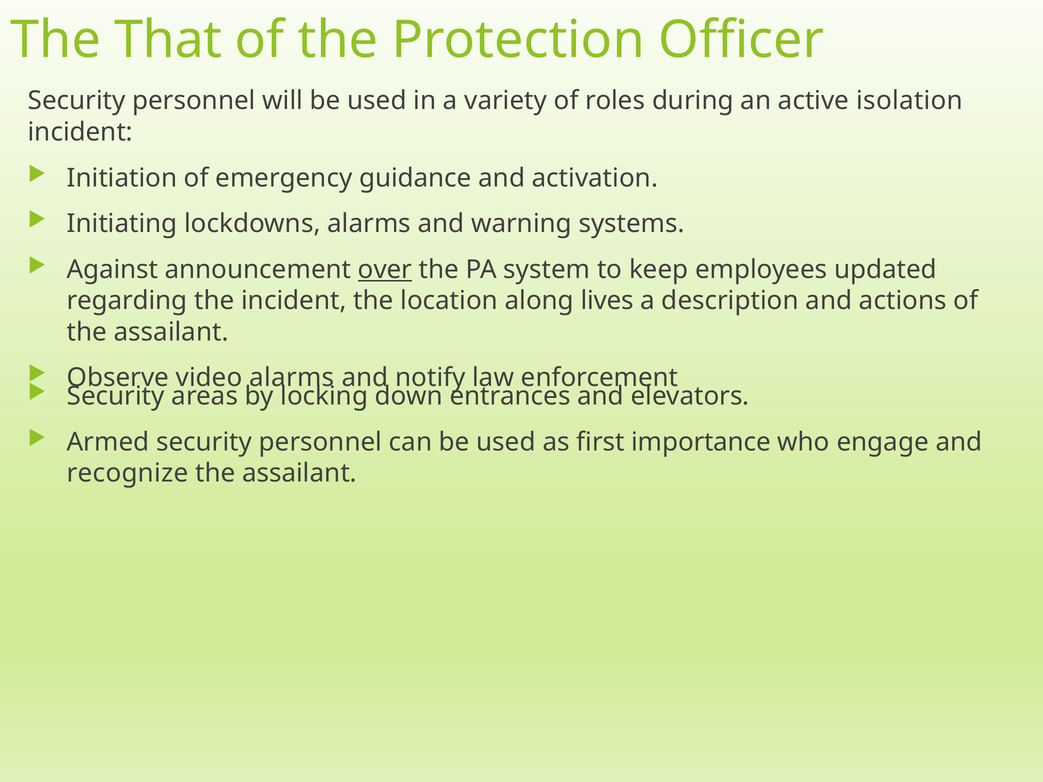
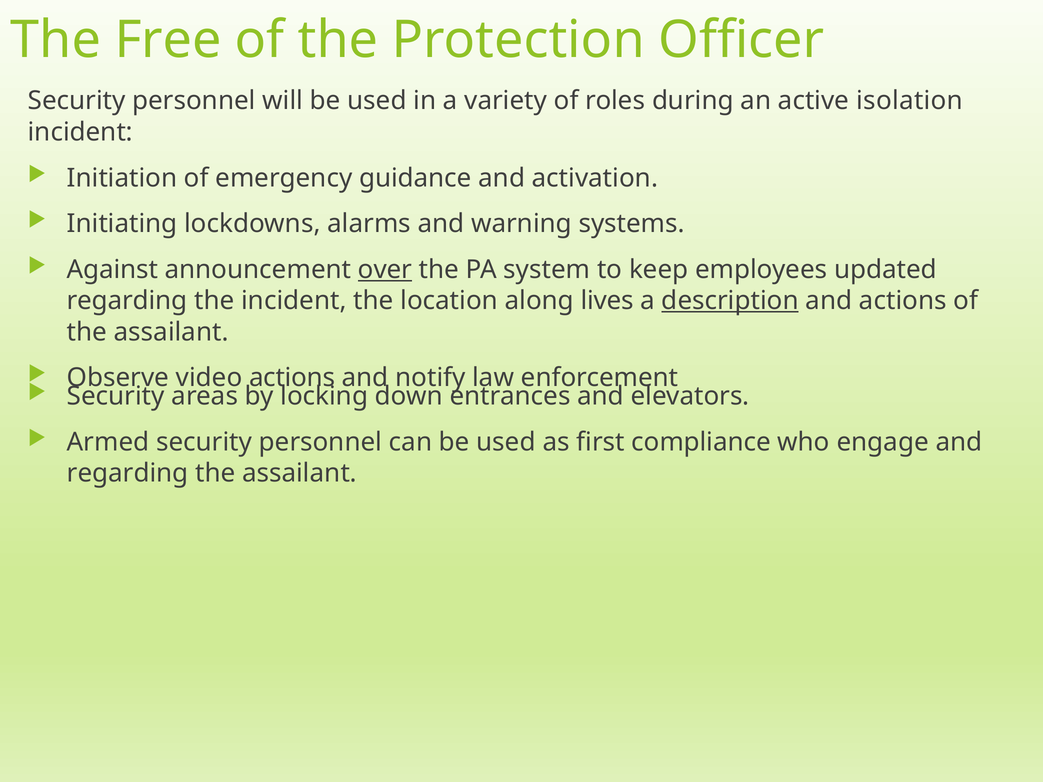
That: That -> Free
description underline: none -> present
video alarms: alarms -> actions
importance: importance -> compliance
recognize at (128, 473): recognize -> regarding
